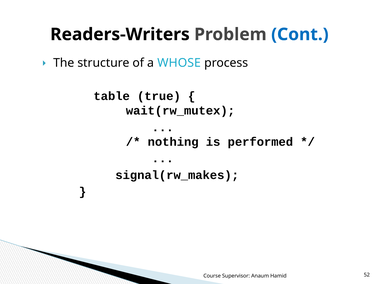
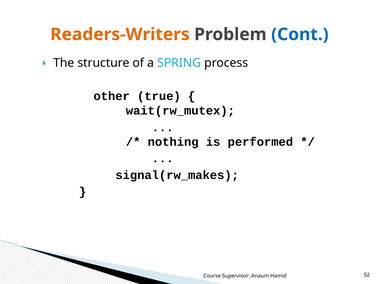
Readers-Writers colour: black -> orange
WHOSE: WHOSE -> SPRING
table: table -> other
